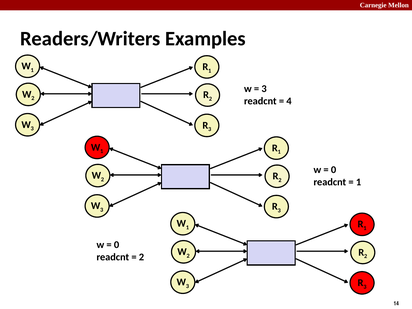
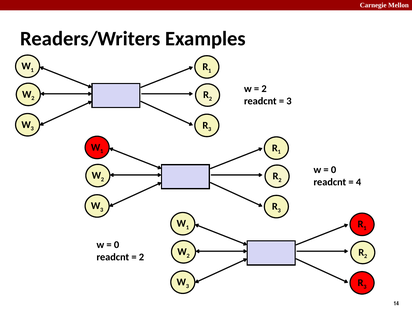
3 at (264, 89): 3 -> 2
4 at (289, 101): 4 -> 3
1 at (359, 182): 1 -> 4
